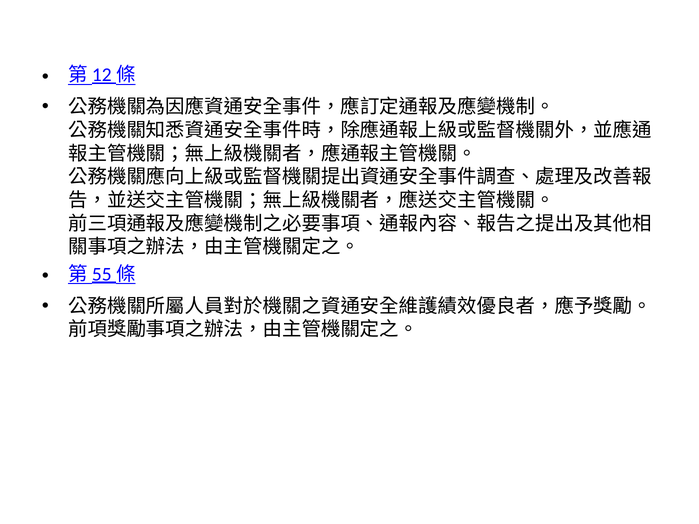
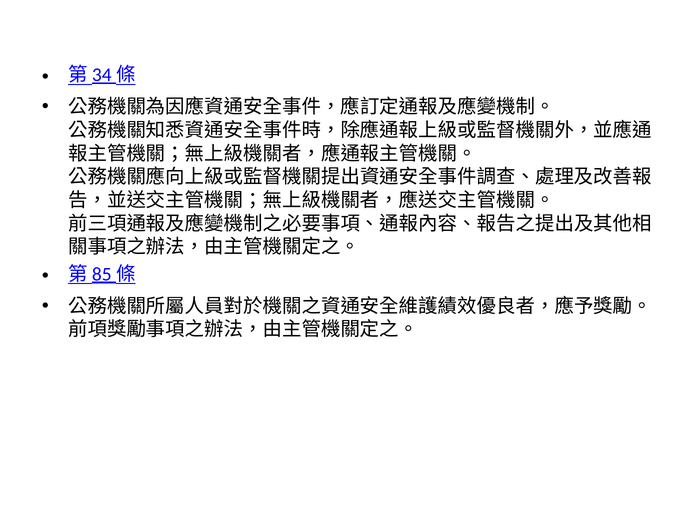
12: 12 -> 34
55: 55 -> 85
